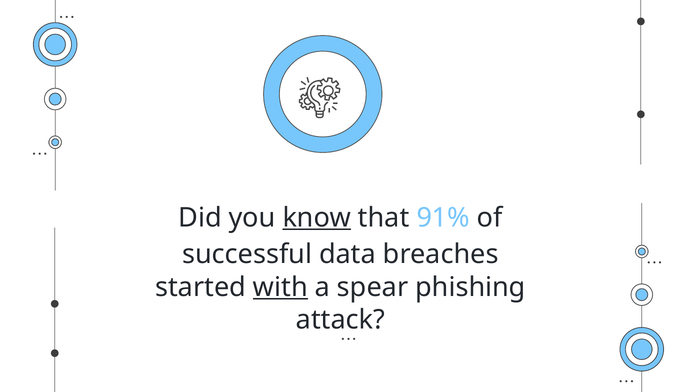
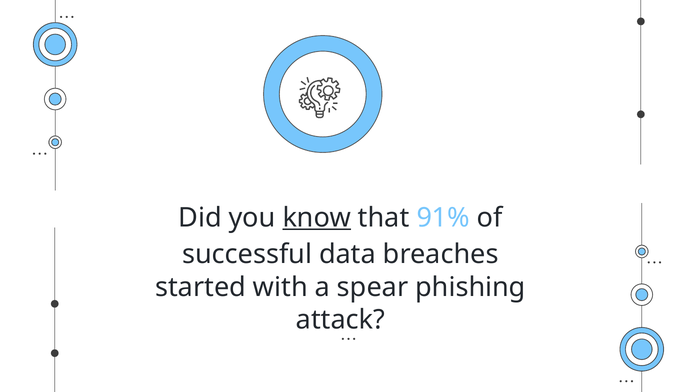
with underline: present -> none
